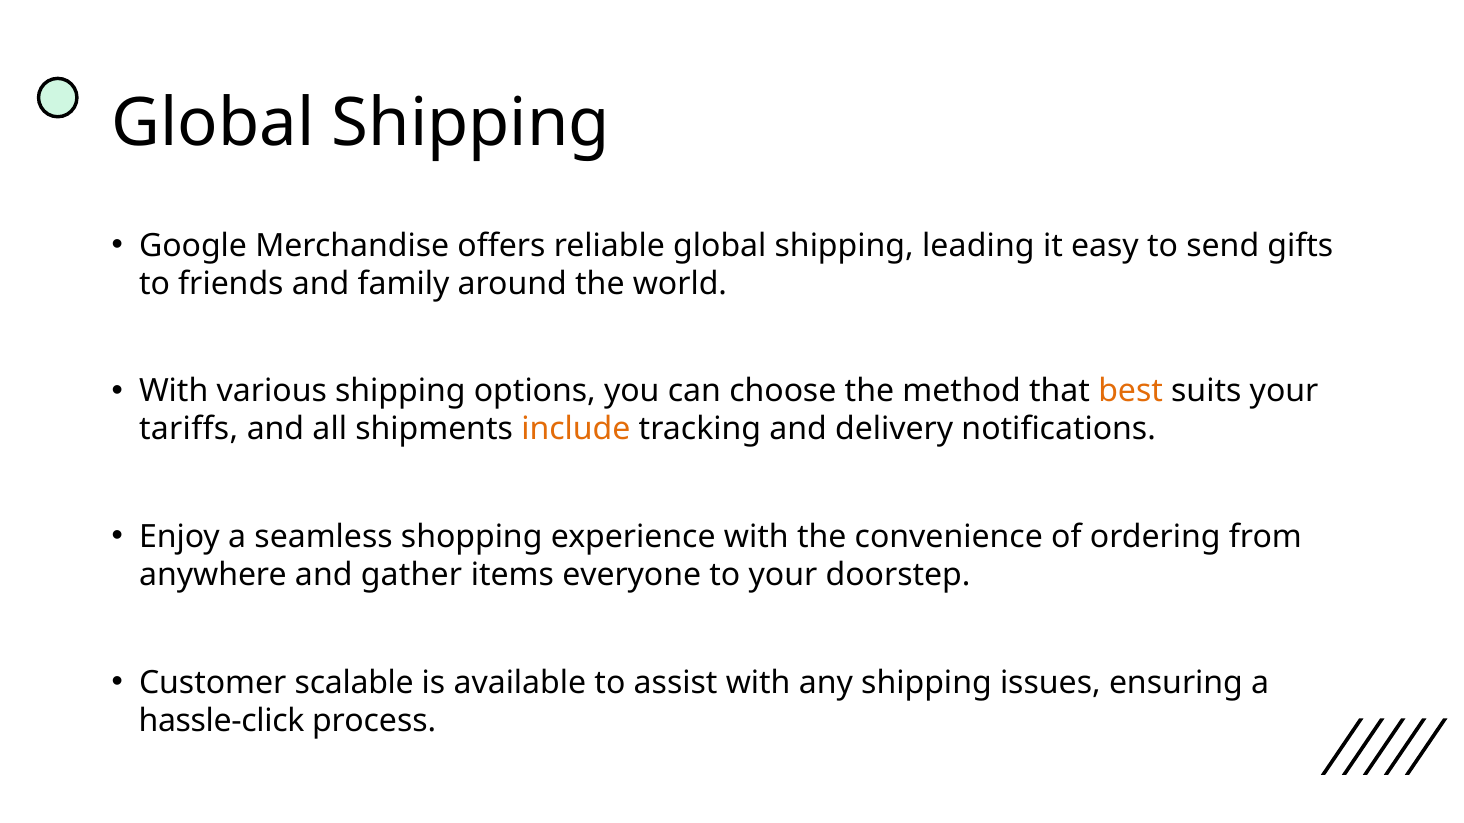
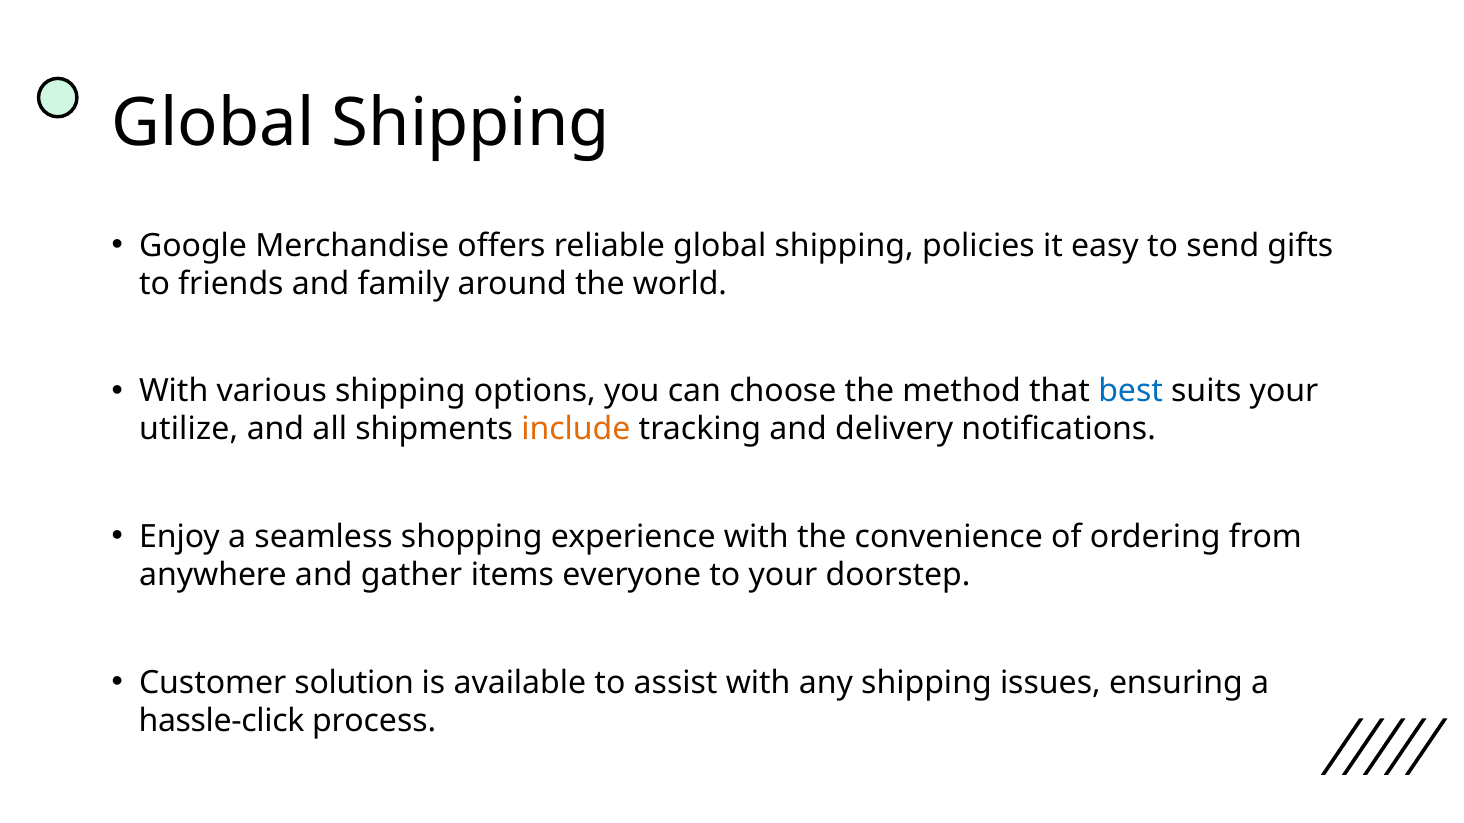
leading: leading -> policies
best colour: orange -> blue
tariffs: tariffs -> utilize
scalable: scalable -> solution
